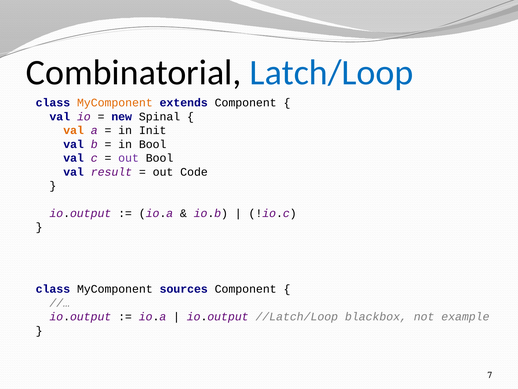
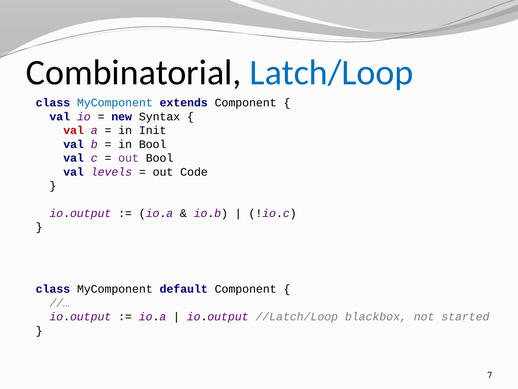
MyComponent at (115, 103) colour: orange -> blue
Spinal: Spinal -> Syntax
val at (74, 130) colour: orange -> red
result: result -> levels
sources: sources -> default
example: example -> started
